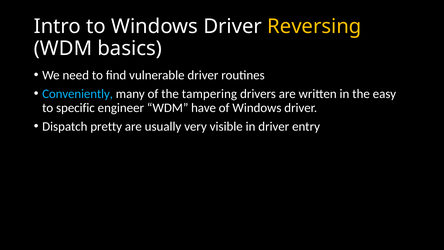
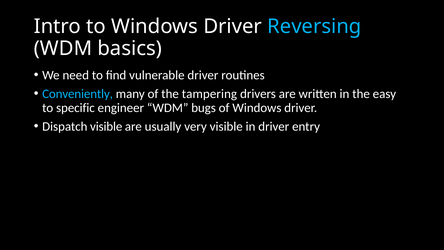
Reversing colour: yellow -> light blue
have: have -> bugs
Dispatch pretty: pretty -> visible
